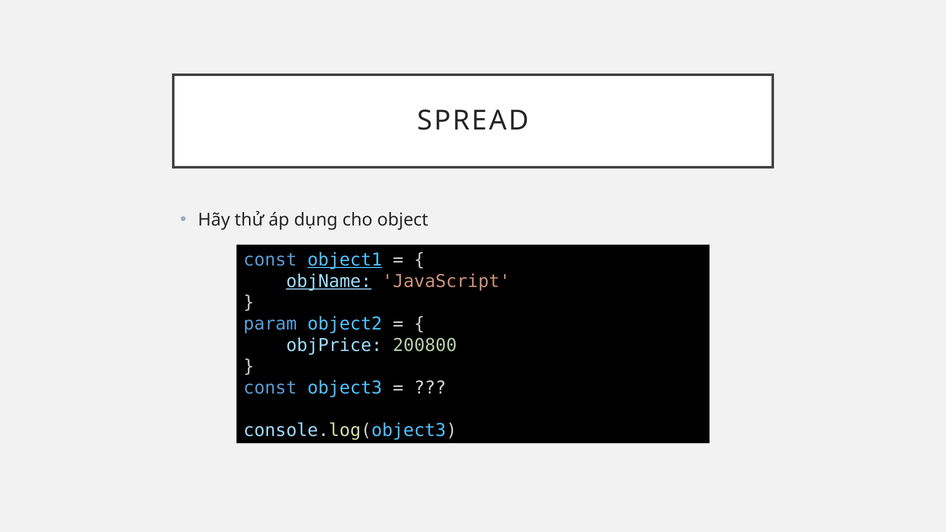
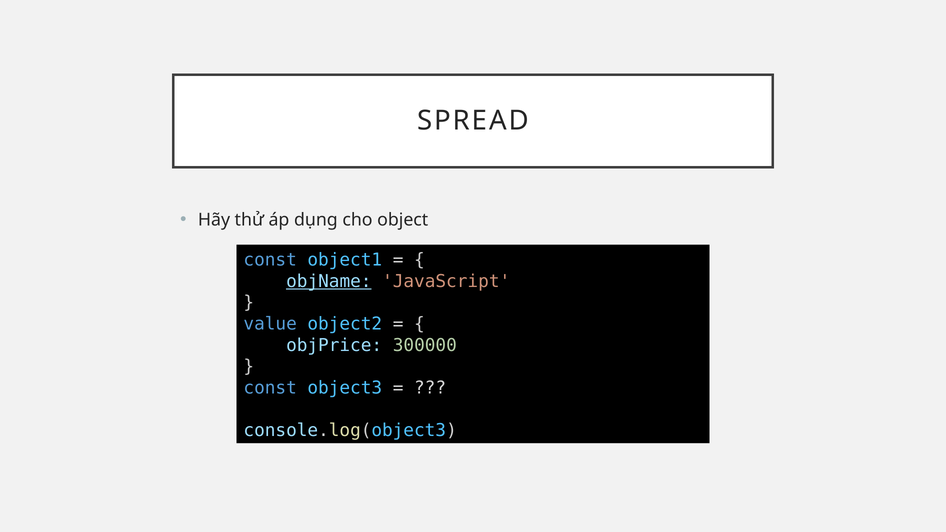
object1 underline: present -> none
param: param -> value
200800: 200800 -> 300000
